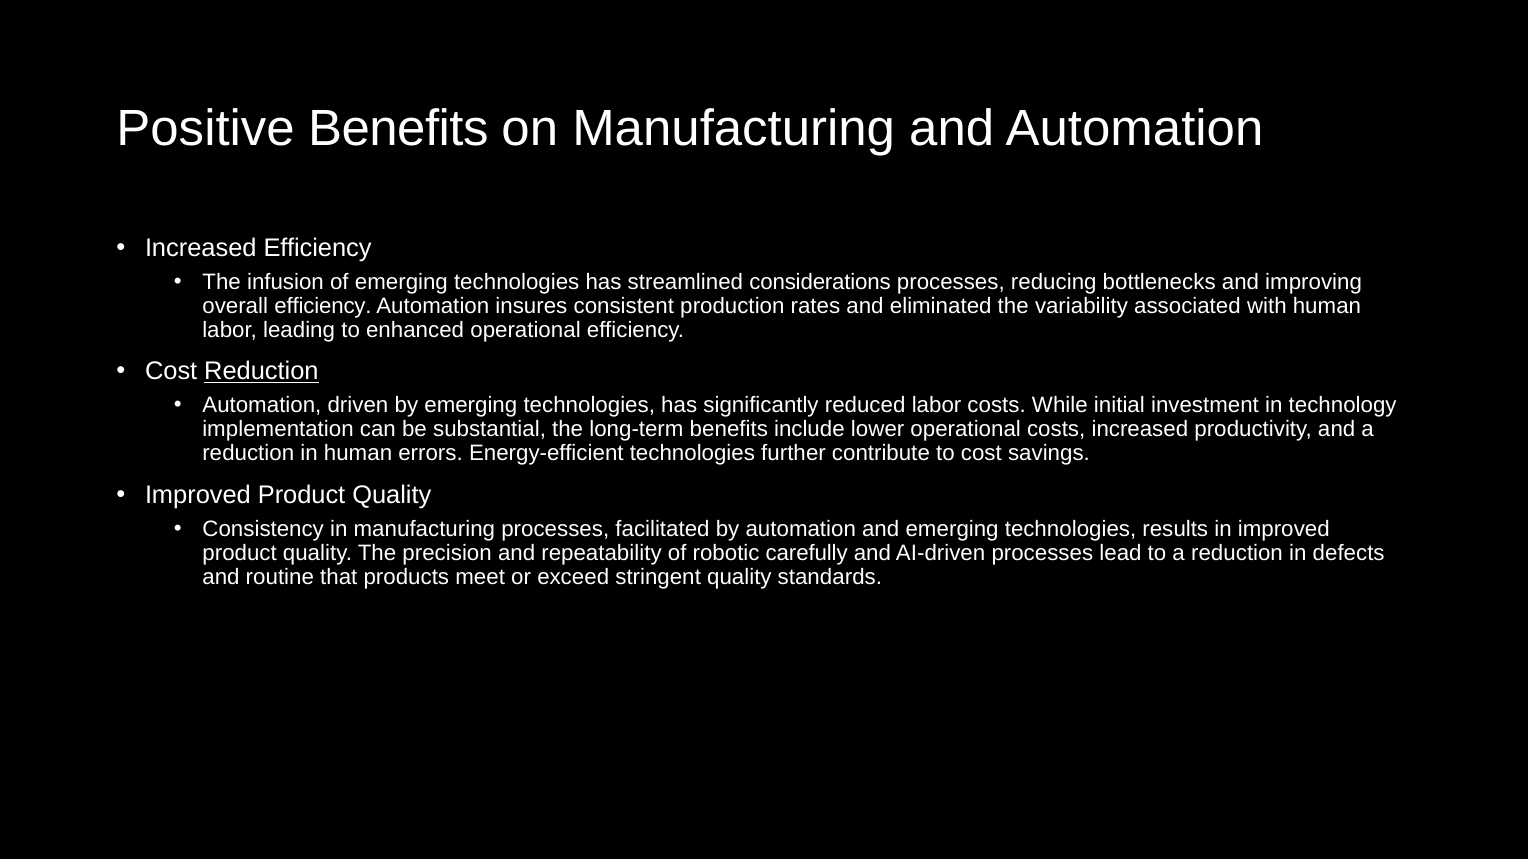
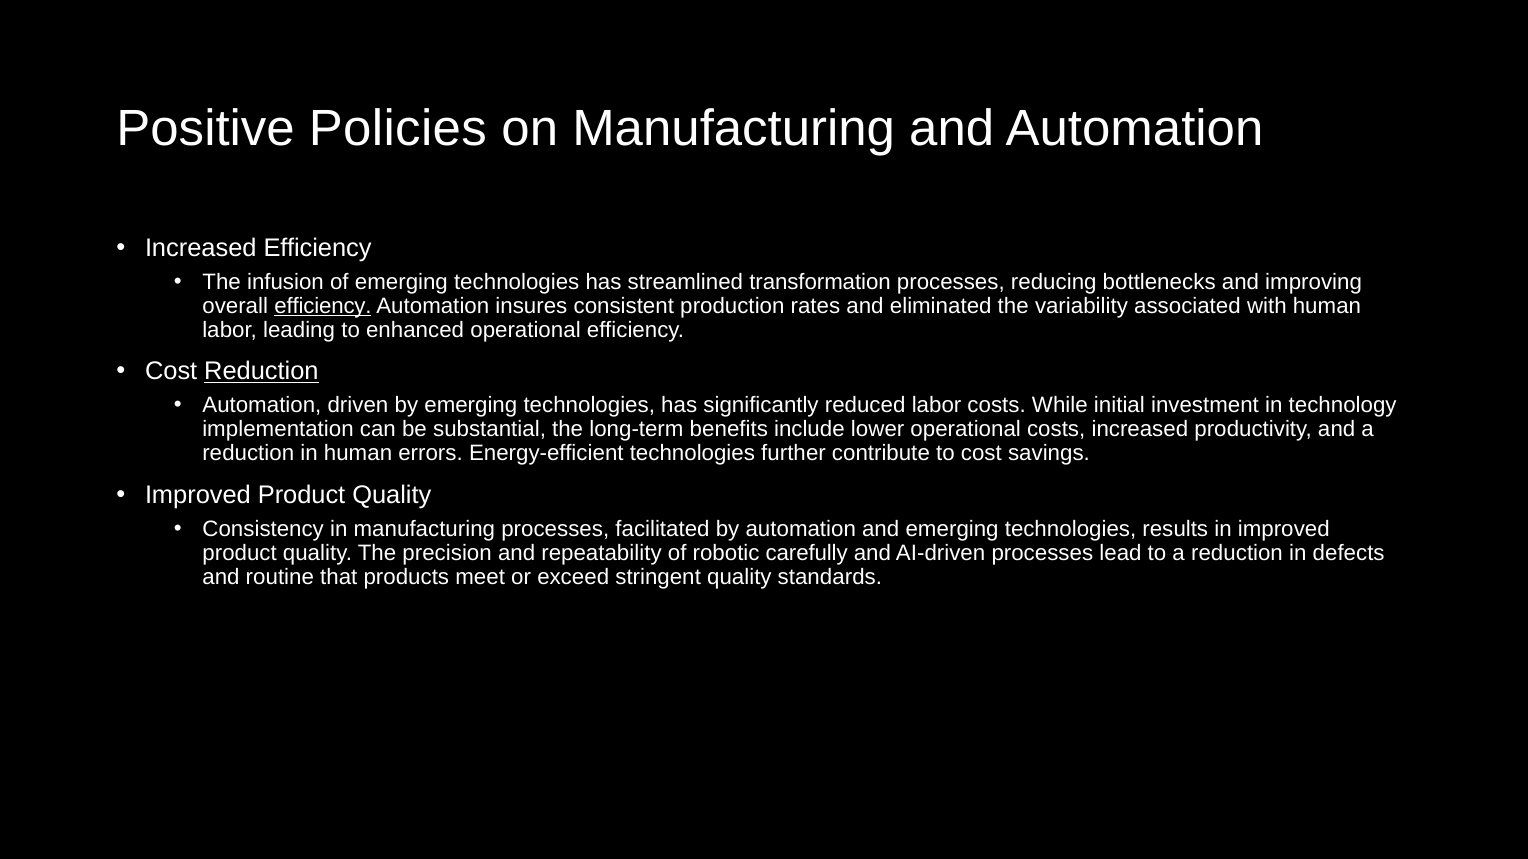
Positive Benefits: Benefits -> Policies
considerations: considerations -> transformation
efficiency at (323, 306) underline: none -> present
